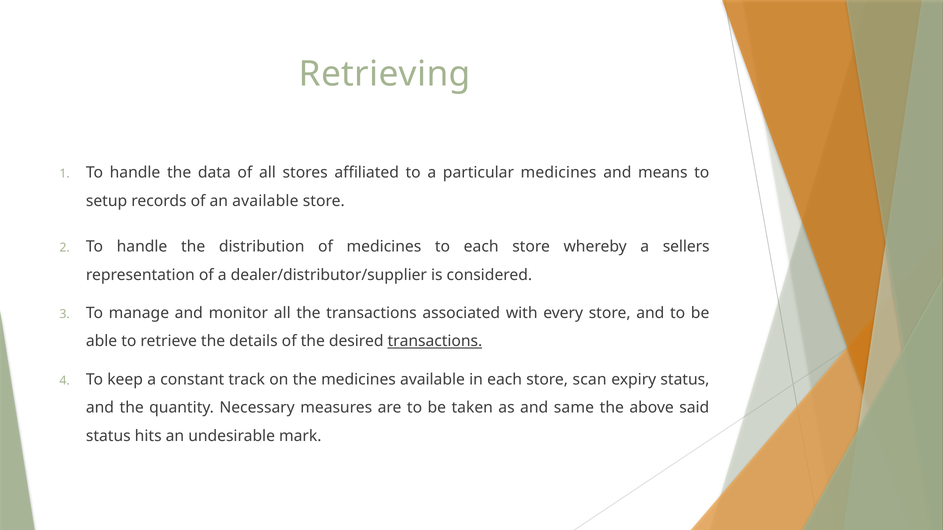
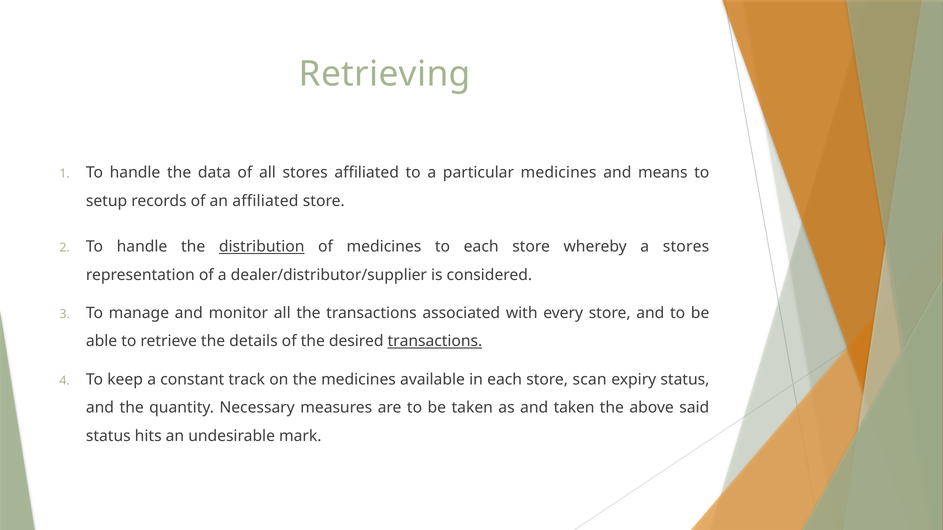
an available: available -> affiliated
distribution underline: none -> present
a sellers: sellers -> stores
and same: same -> taken
